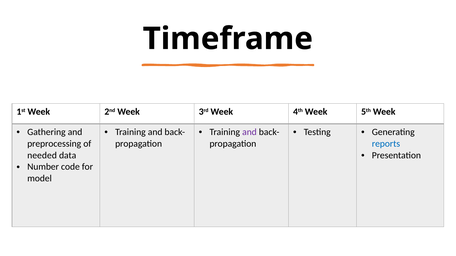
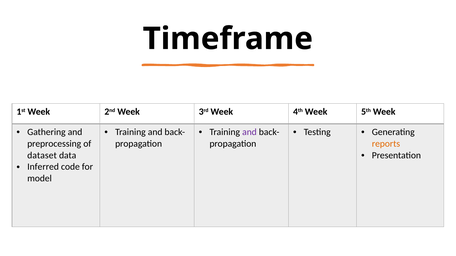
reports colour: blue -> orange
needed: needed -> dataset
Number: Number -> Inferred
